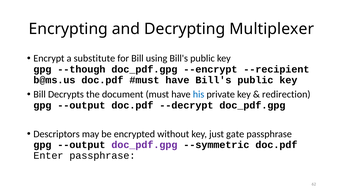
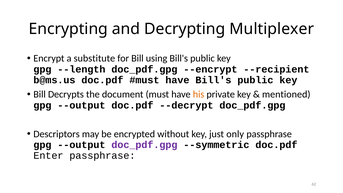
--though: --though -> --length
his colour: blue -> orange
redirection: redirection -> mentioned
gate: gate -> only
